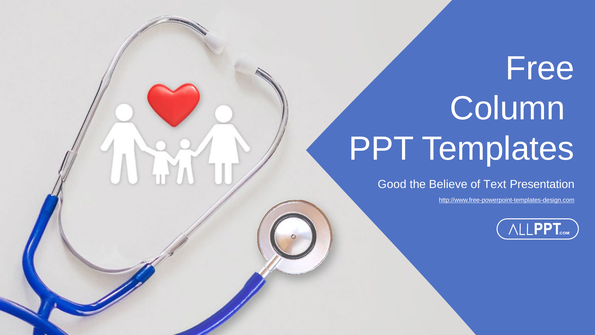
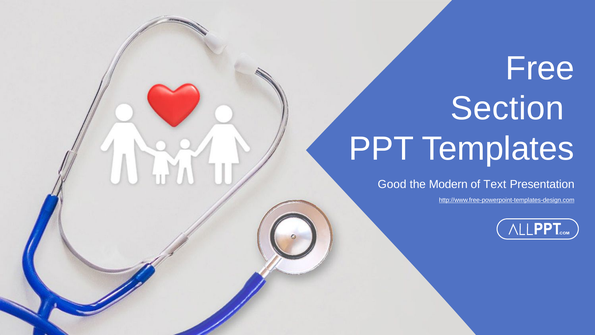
Column: Column -> Section
Believe: Believe -> Modern
